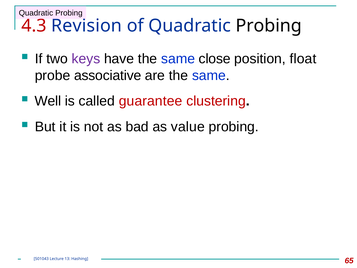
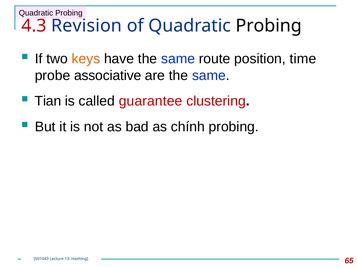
keys colour: purple -> orange
close: close -> route
float: float -> time
Well: Well -> Tian
value: value -> chính
